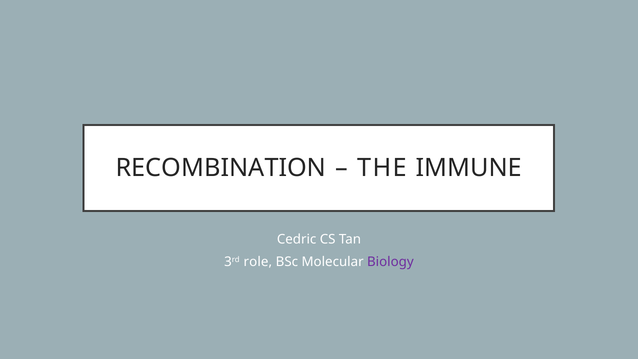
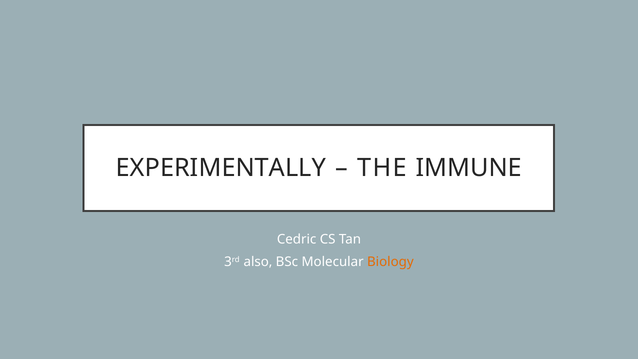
RECOMBINATION: RECOMBINATION -> EXPERIMENTALLY
role: role -> also
Biology colour: purple -> orange
